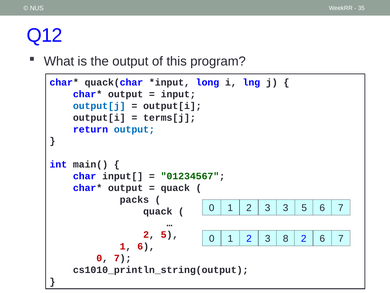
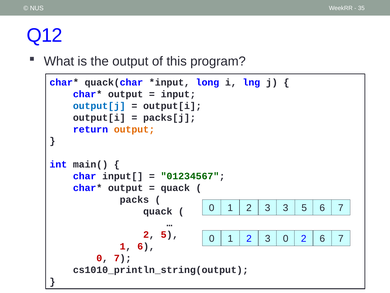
terms[j: terms[j -> packs[j
output at (134, 129) colour: blue -> orange
3 8: 8 -> 0
